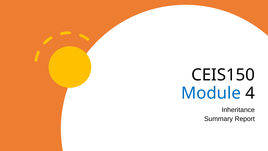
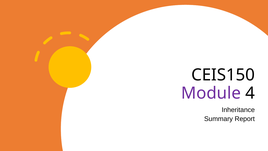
Module colour: blue -> purple
